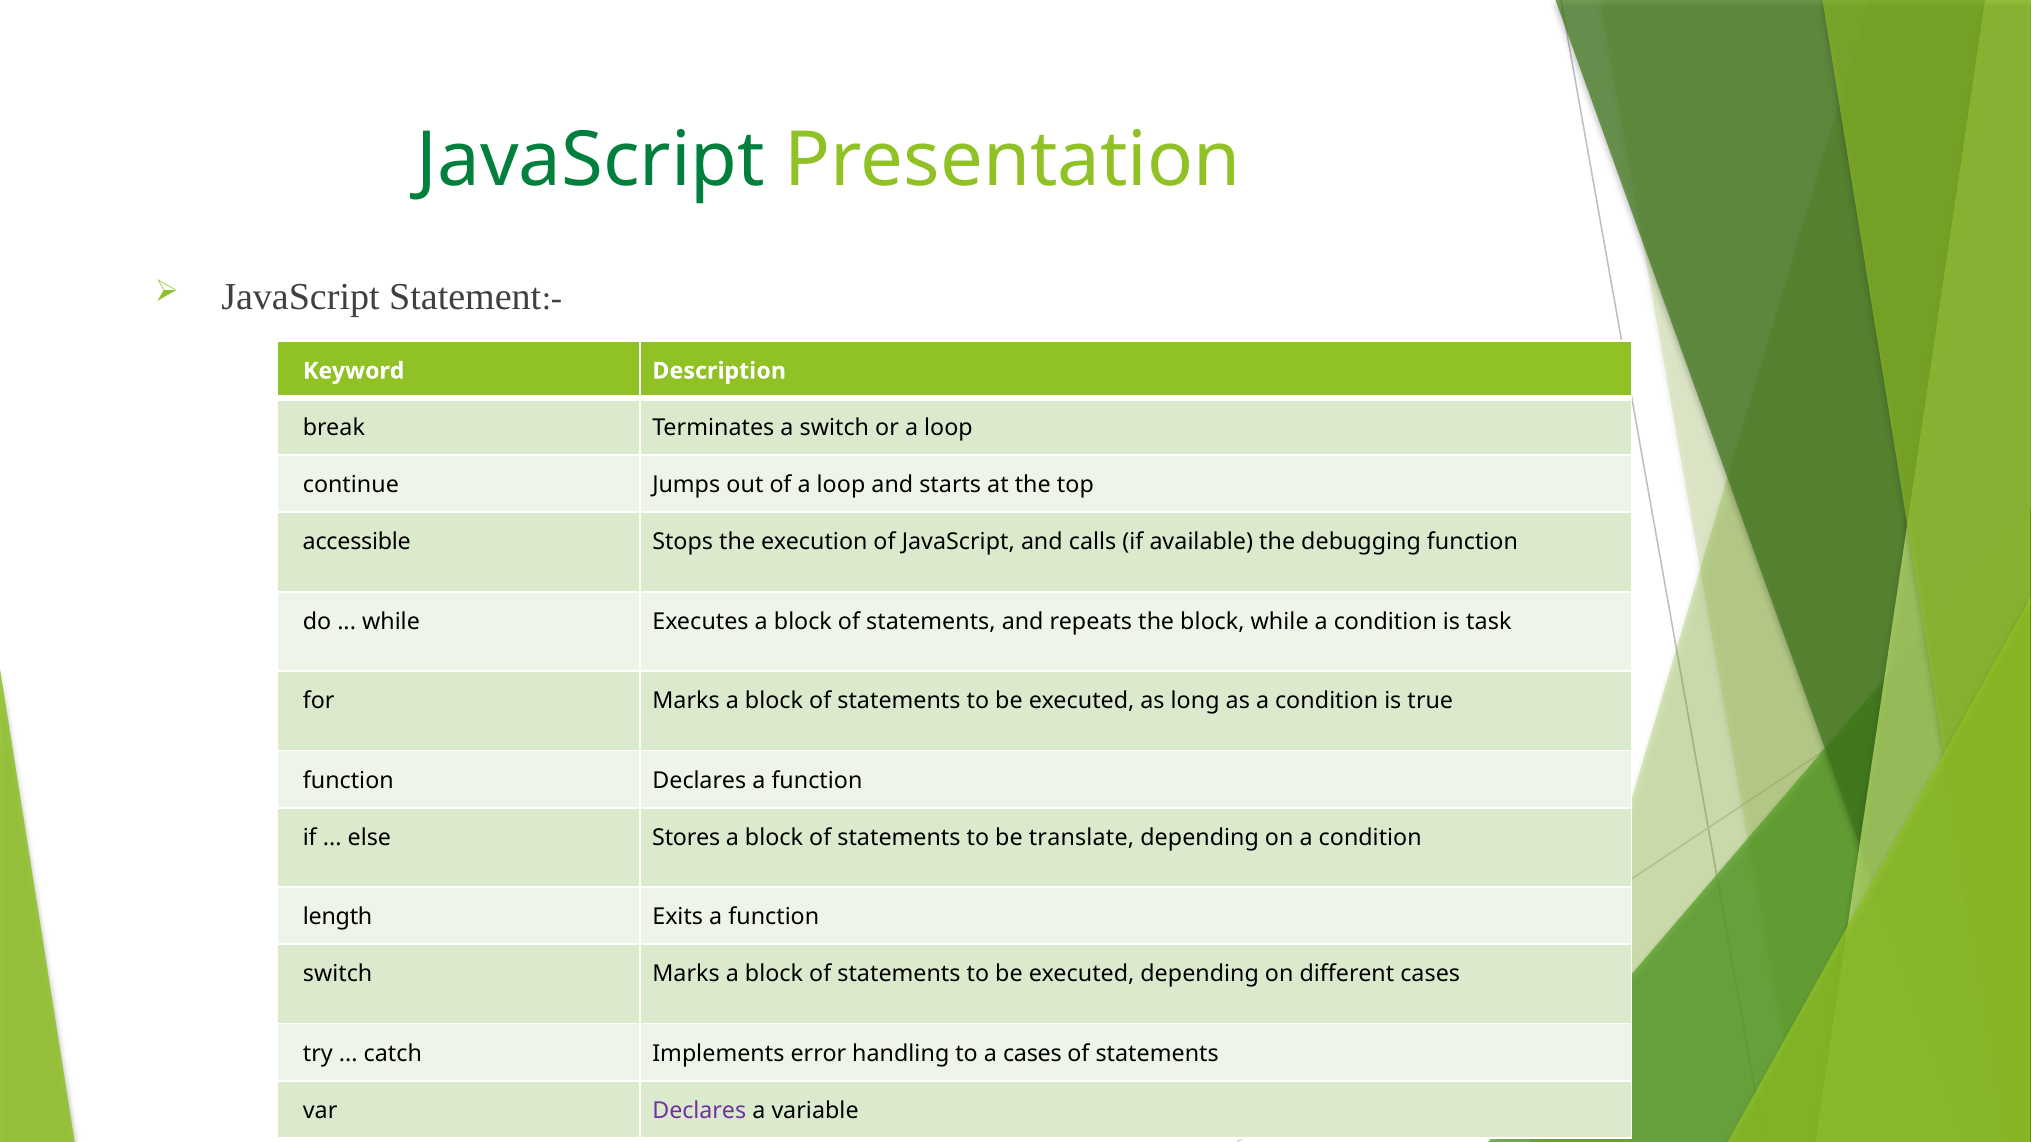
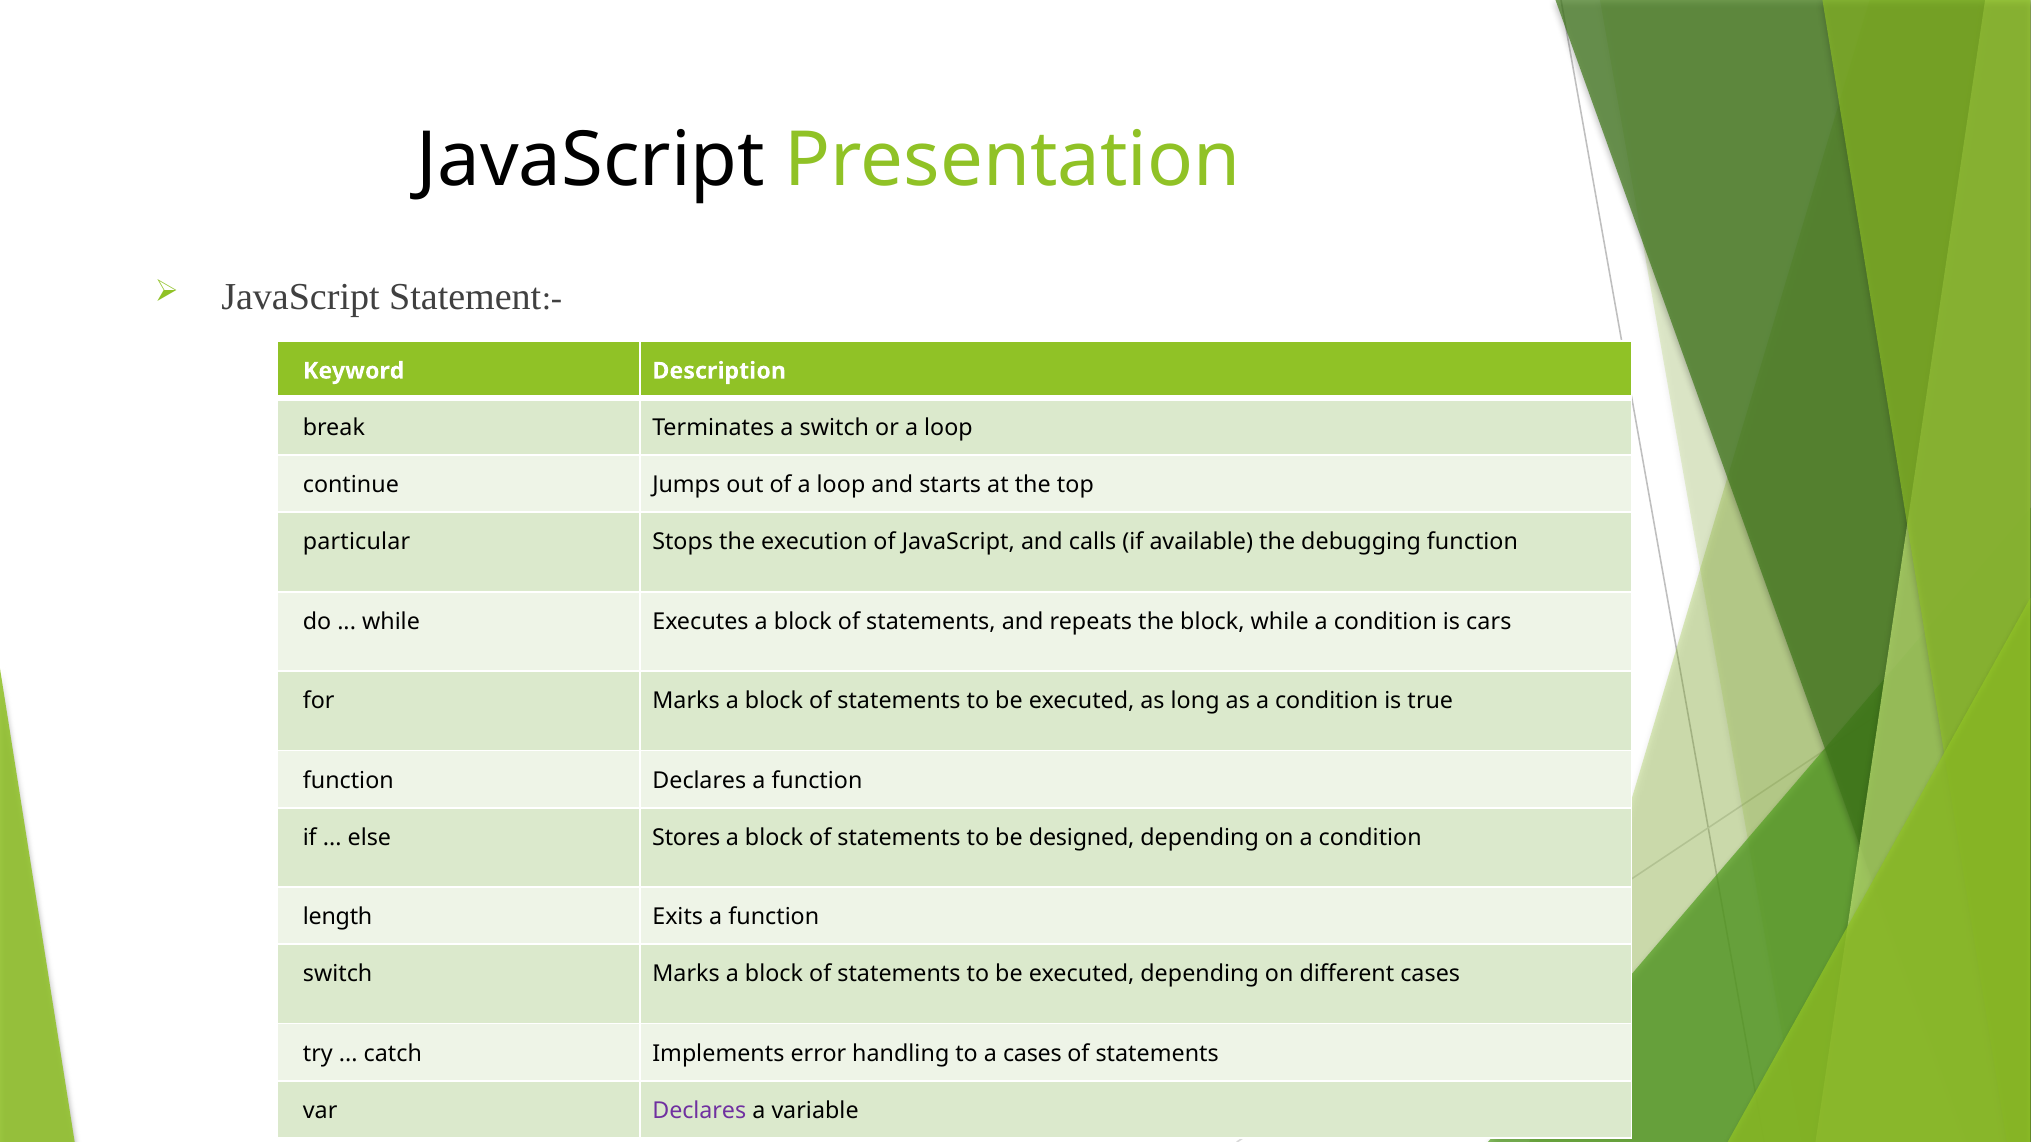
JavaScript at (591, 160) colour: green -> black
accessible: accessible -> particular
task: task -> cars
translate: translate -> designed
